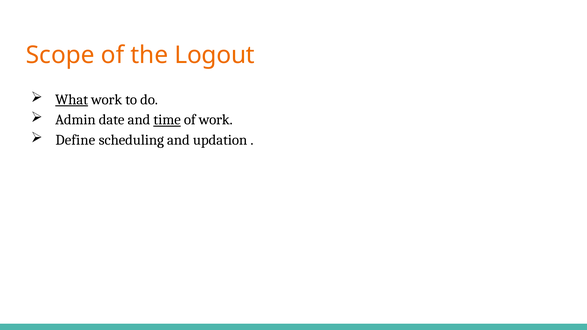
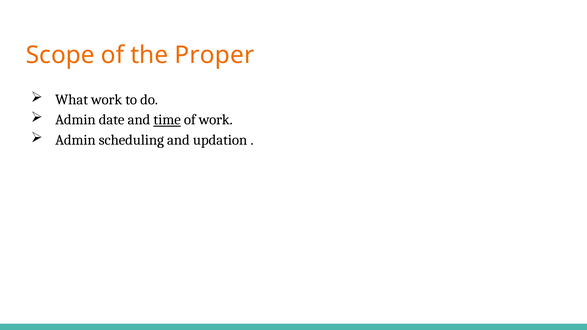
Logout: Logout -> Proper
What underline: present -> none
Define at (75, 140): Define -> Admin
